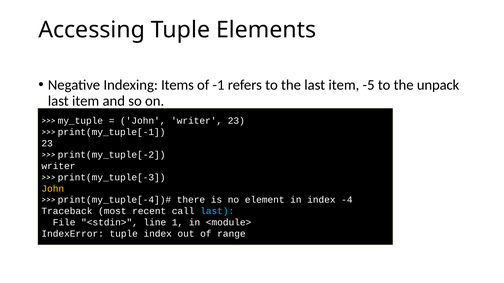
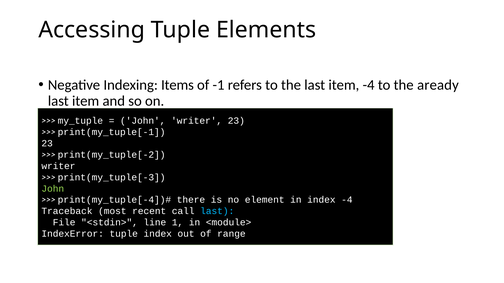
item -5: -5 -> -4
unpack: unpack -> aready
John at (53, 189) colour: yellow -> light green
